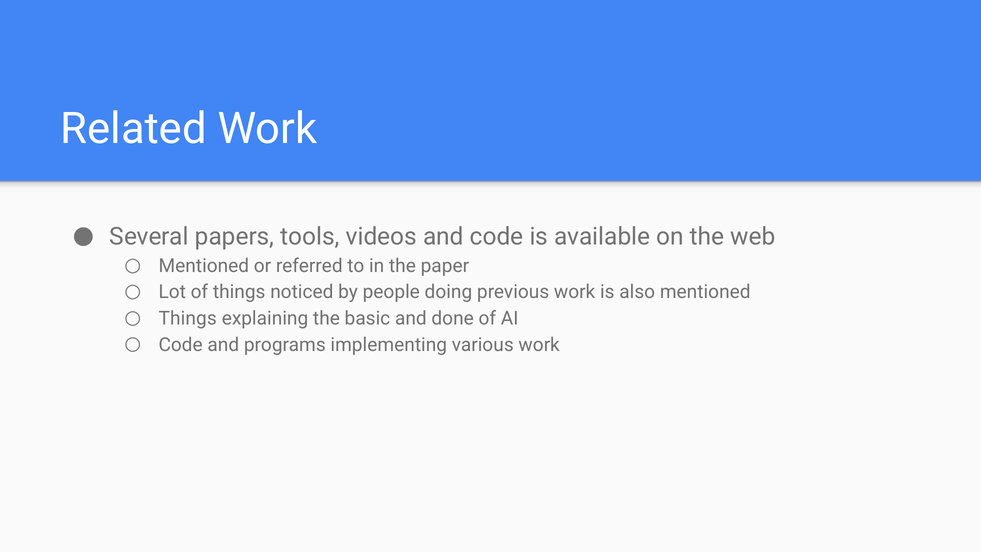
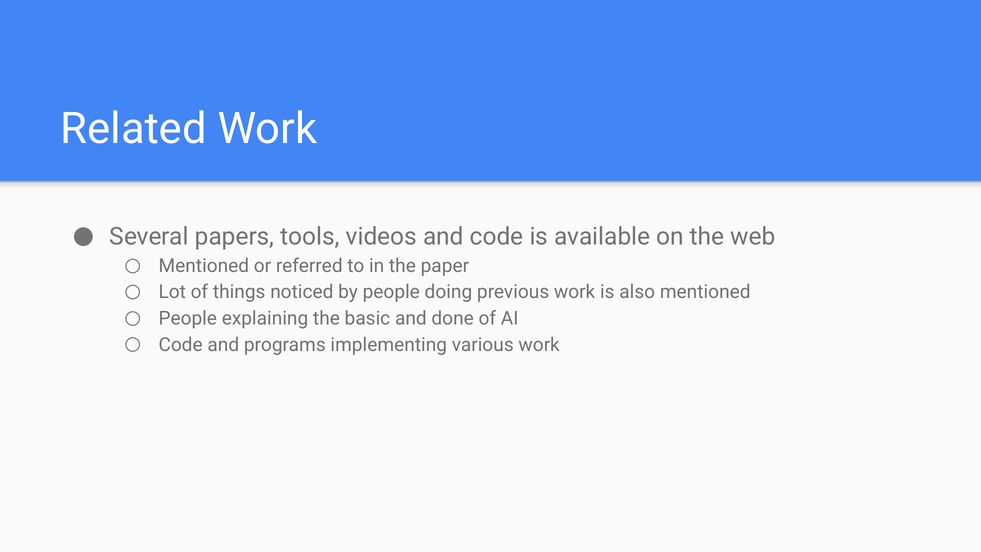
Things at (188, 318): Things -> People
